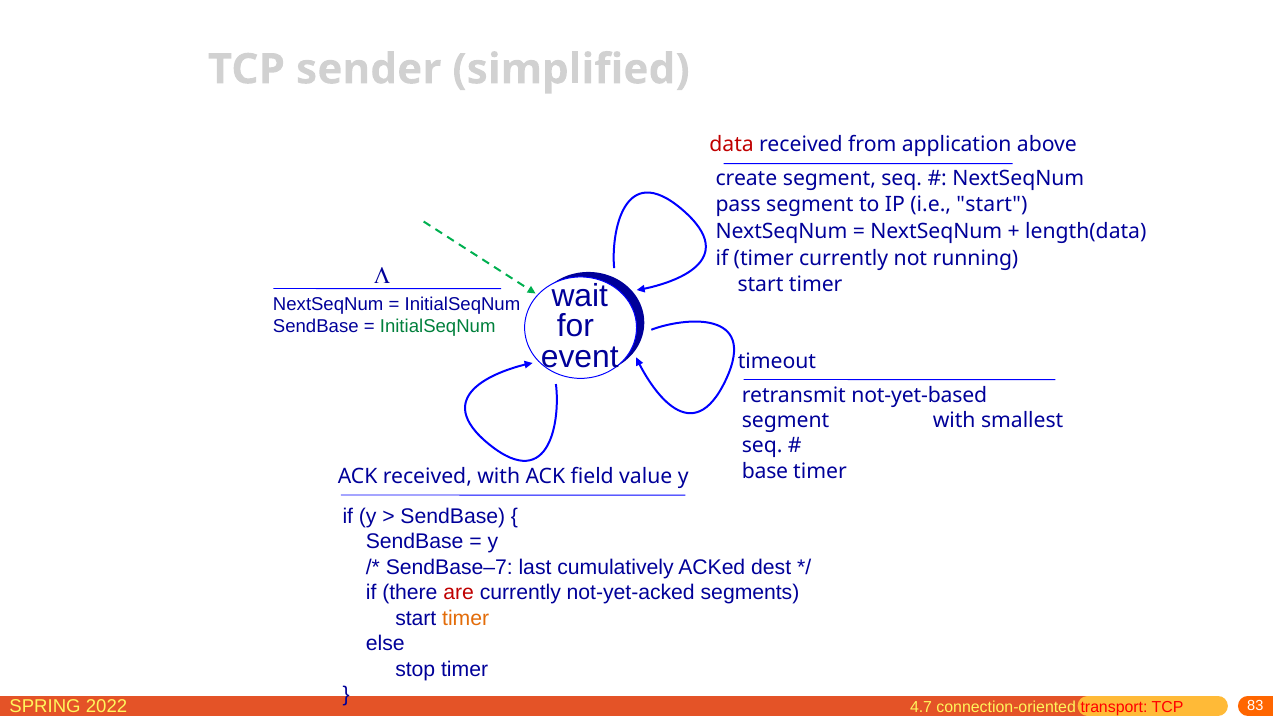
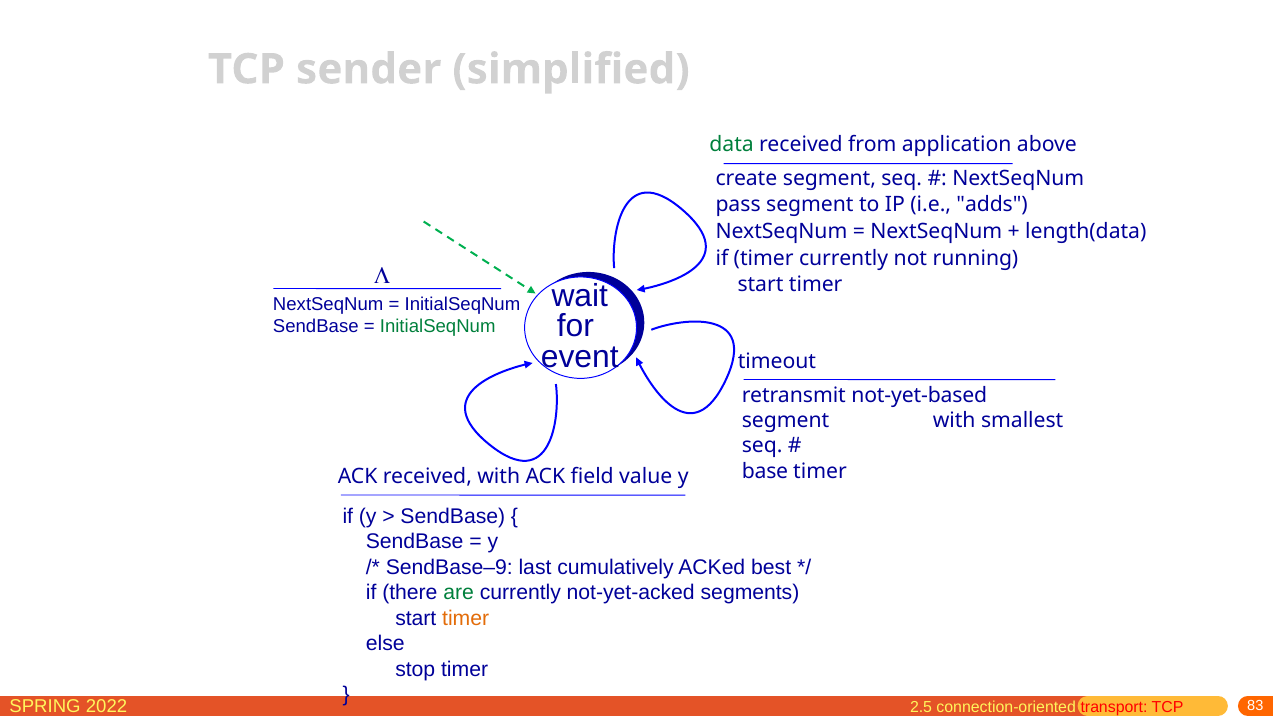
data colour: red -> green
i.e start: start -> adds
SendBase–7: SendBase–7 -> SendBase–9
dest: dest -> best
are colour: red -> green
4.7: 4.7 -> 2.5
